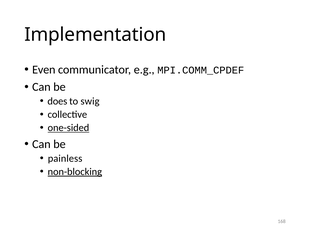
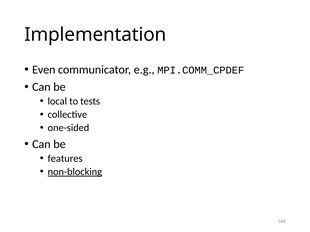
does: does -> local
swig: swig -> tests
one-sided underline: present -> none
painless: painless -> features
